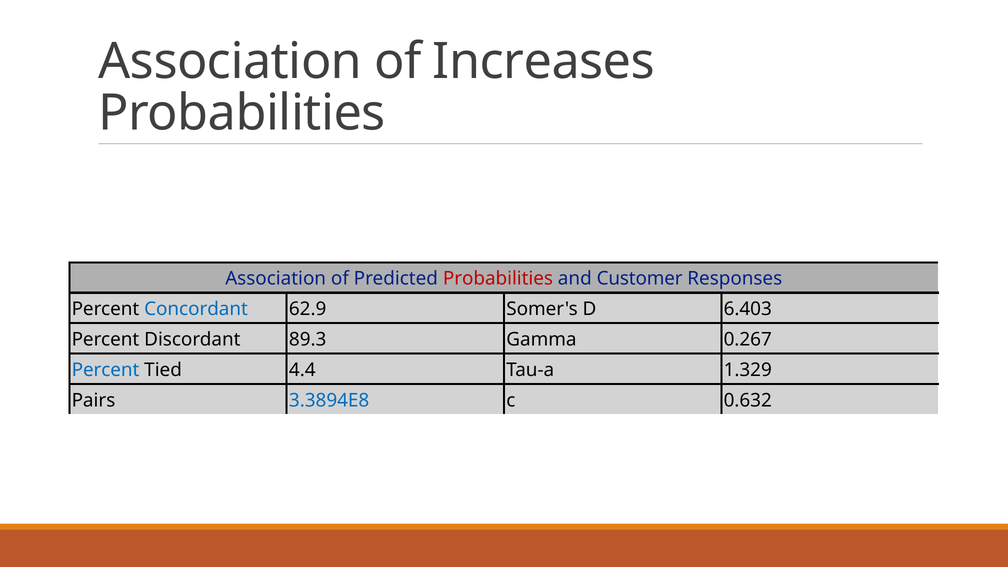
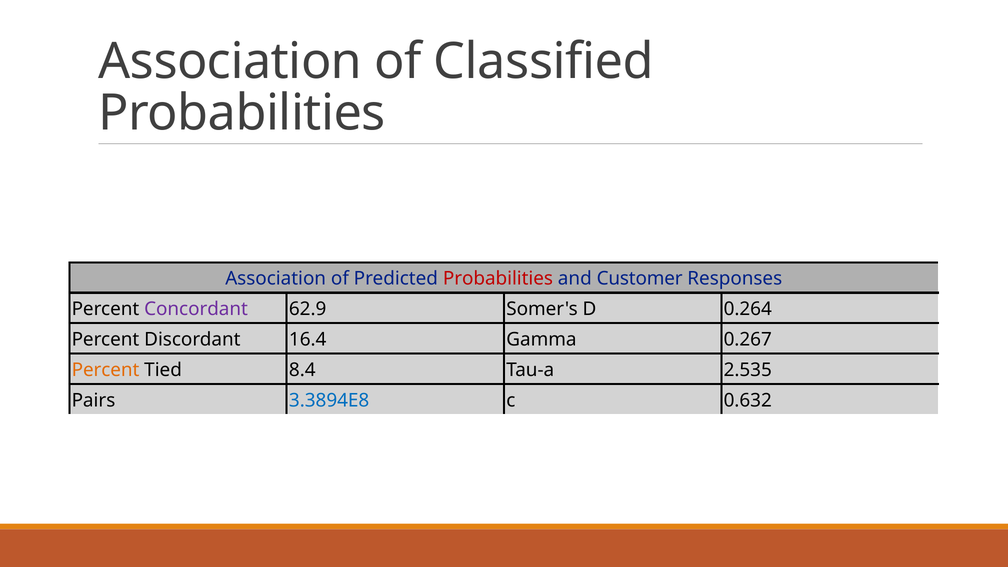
Increases: Increases -> Classified
Concordant colour: blue -> purple
6.403: 6.403 -> 0.264
89.3: 89.3 -> 16.4
Percent at (106, 370) colour: blue -> orange
4.4: 4.4 -> 8.4
1.329: 1.329 -> 2.535
